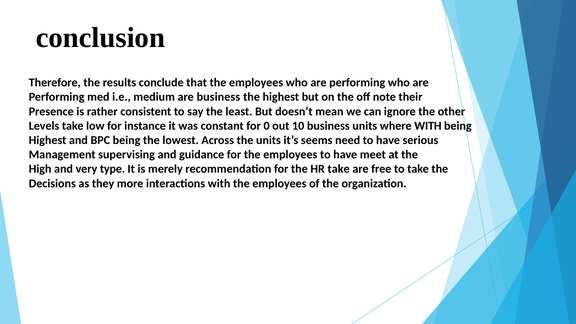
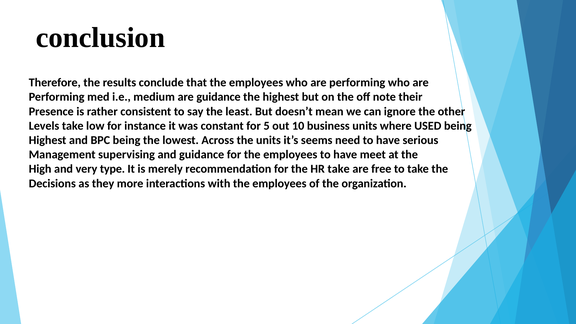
are business: business -> guidance
0: 0 -> 5
where WITH: WITH -> USED
